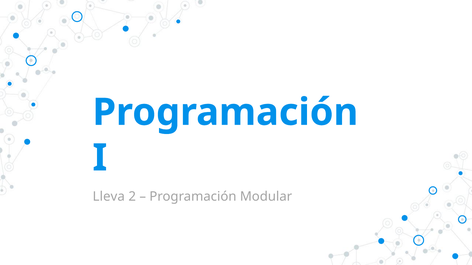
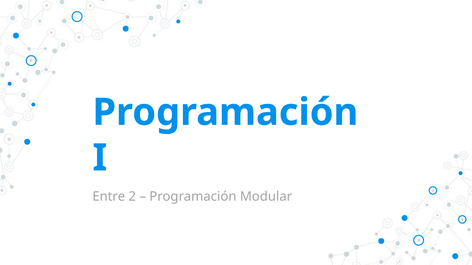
Lleva: Lleva -> Entre
